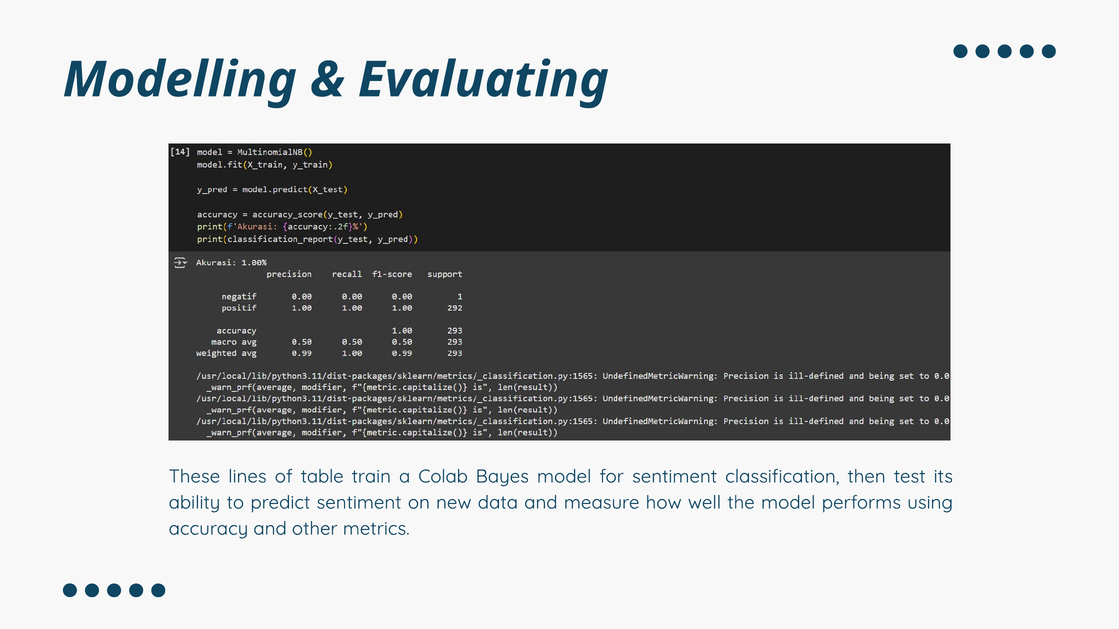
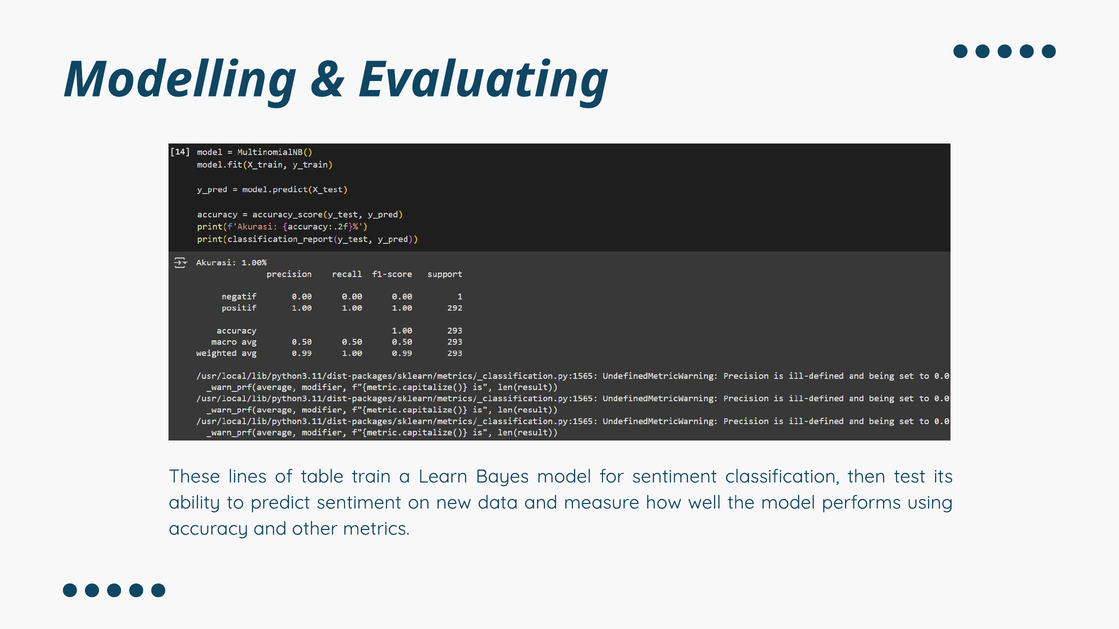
Colab: Colab -> Learn
